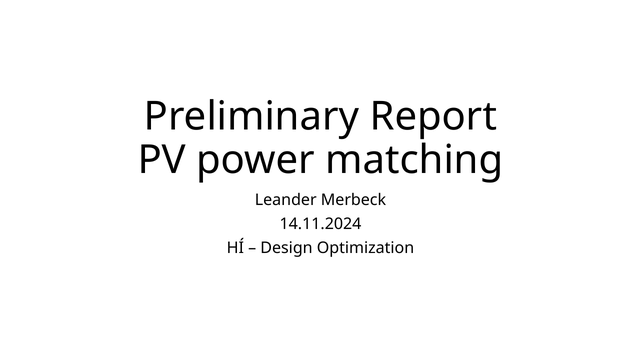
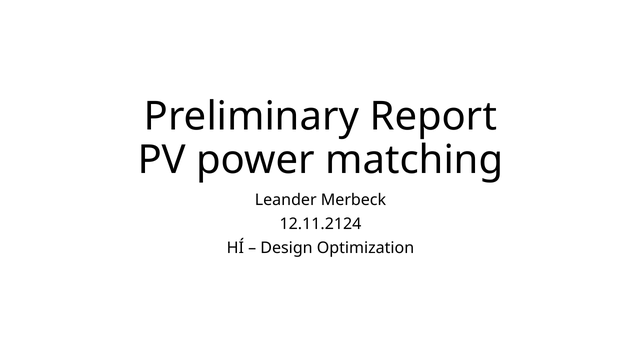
14.11.2024: 14.11.2024 -> 12.11.2124
